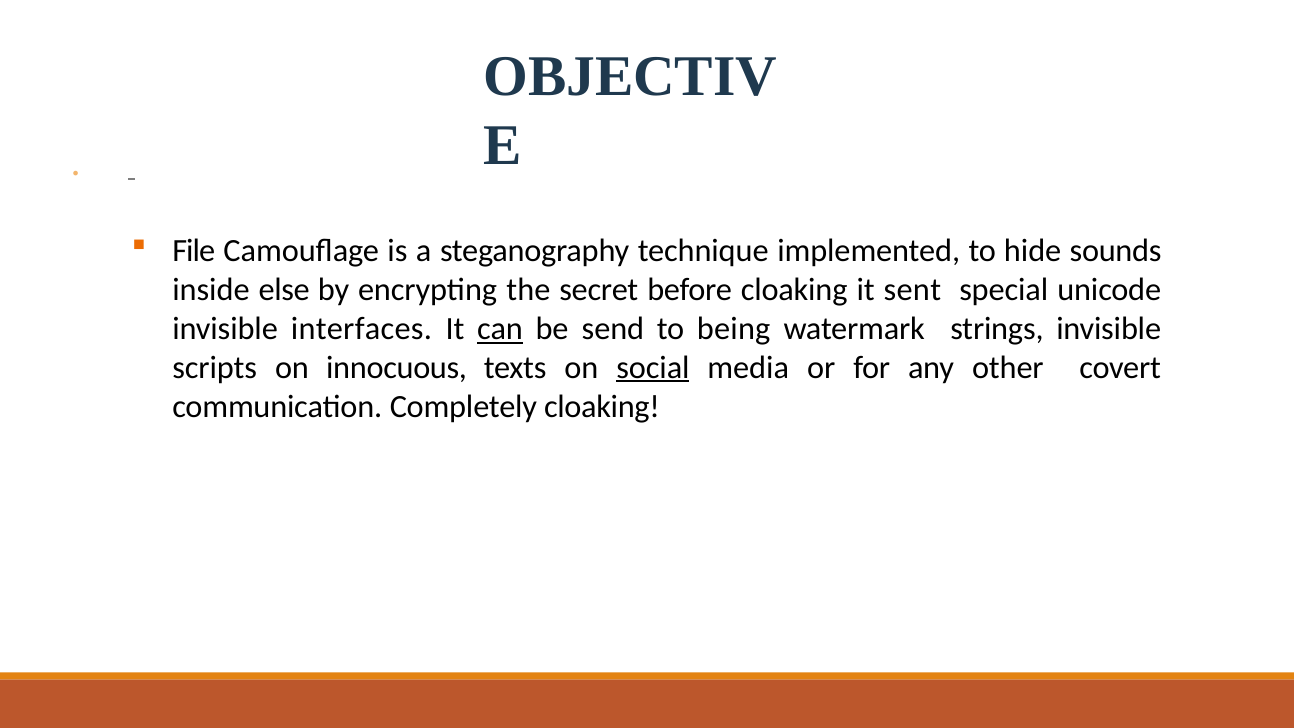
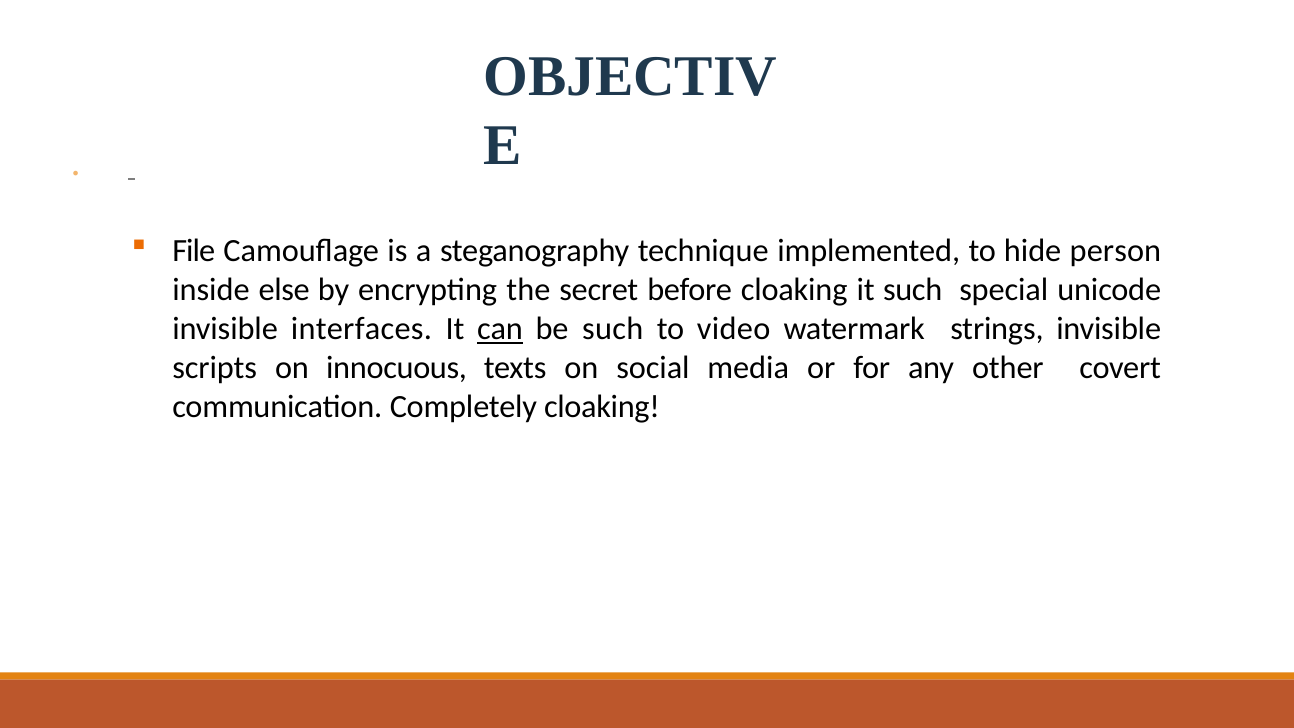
sounds: sounds -> person
it sent: sent -> such
be send: send -> such
being: being -> video
social underline: present -> none
